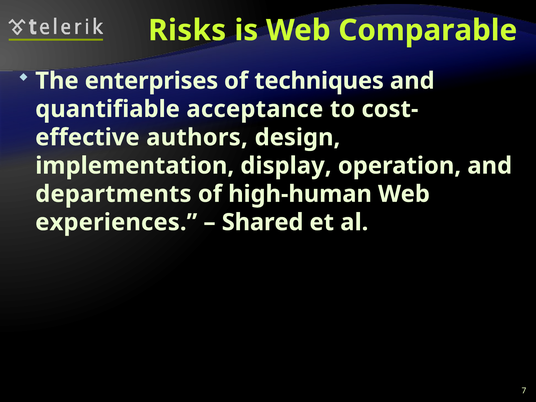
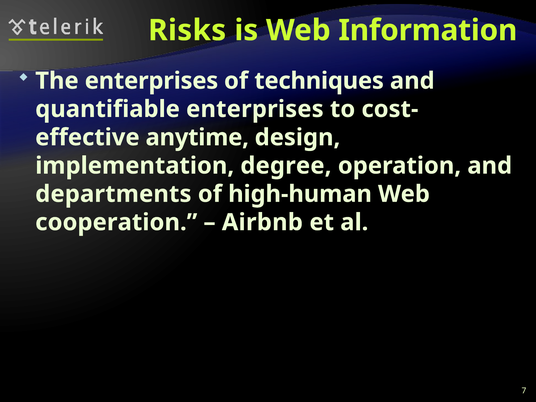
Comparable: Comparable -> Information
quantifiable acceptance: acceptance -> enterprises
authors: authors -> anytime
display: display -> degree
experiences: experiences -> cooperation
Shared: Shared -> Airbnb
